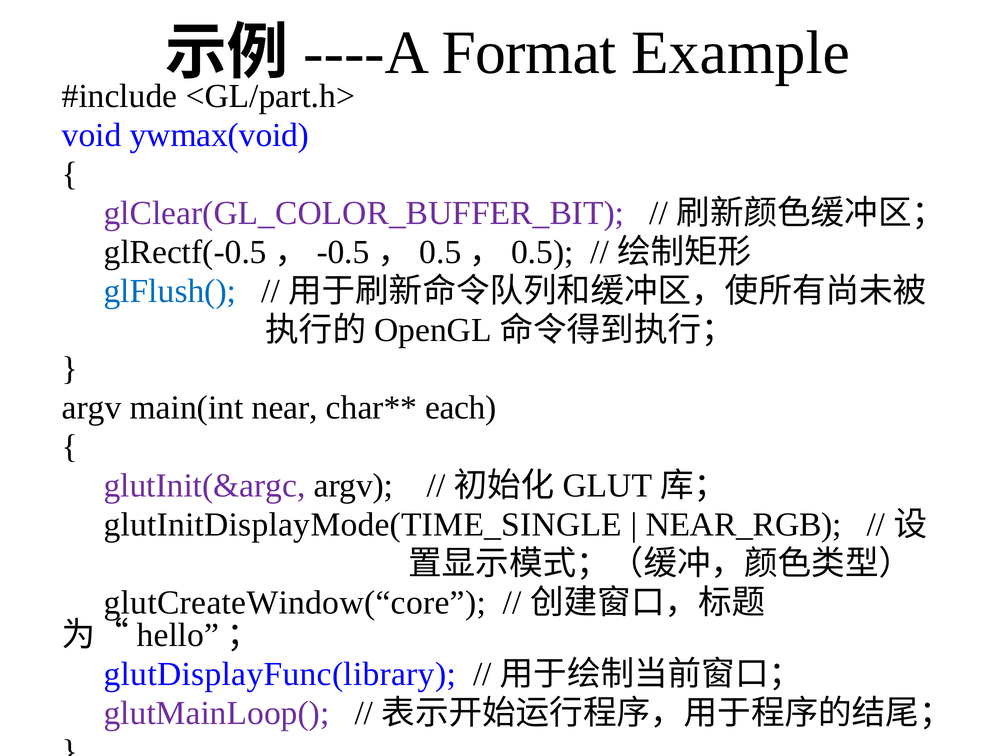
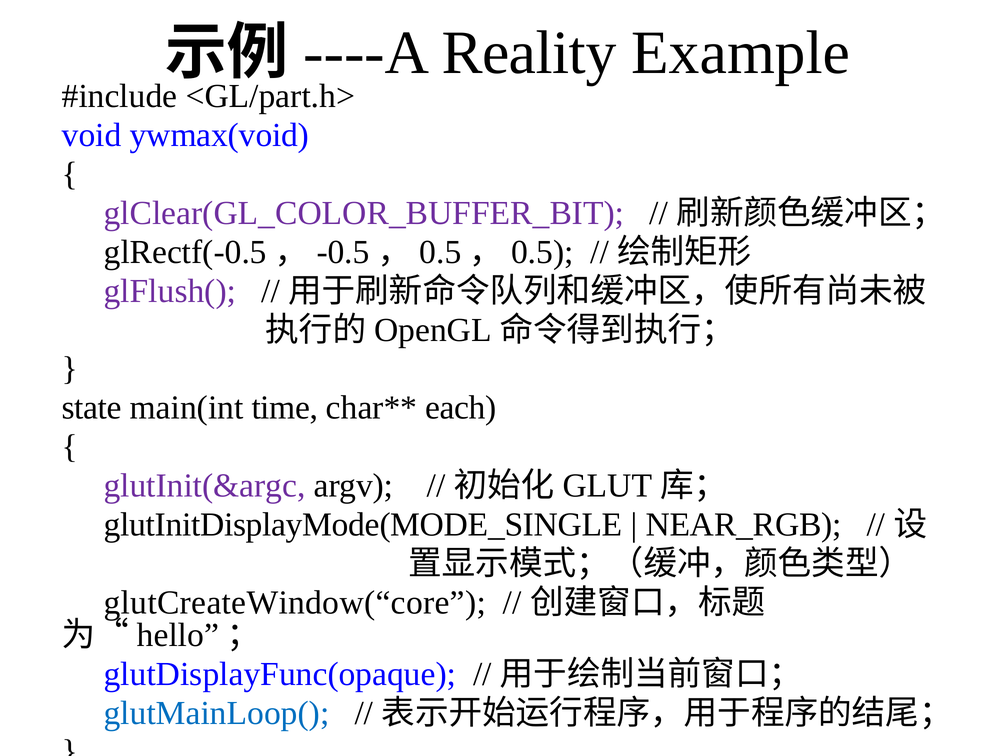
Format: Format -> Reality
glFlush( colour: blue -> purple
argv at (92, 408): argv -> state
near: near -> time
glutInitDisplayMode(TIME_SINGLE: glutInitDisplayMode(TIME_SINGLE -> glutInitDisplayMode(MODE_SINGLE
glutDisplayFunc(library: glutDisplayFunc(library -> glutDisplayFunc(opaque
glutMainLoop( colour: purple -> blue
